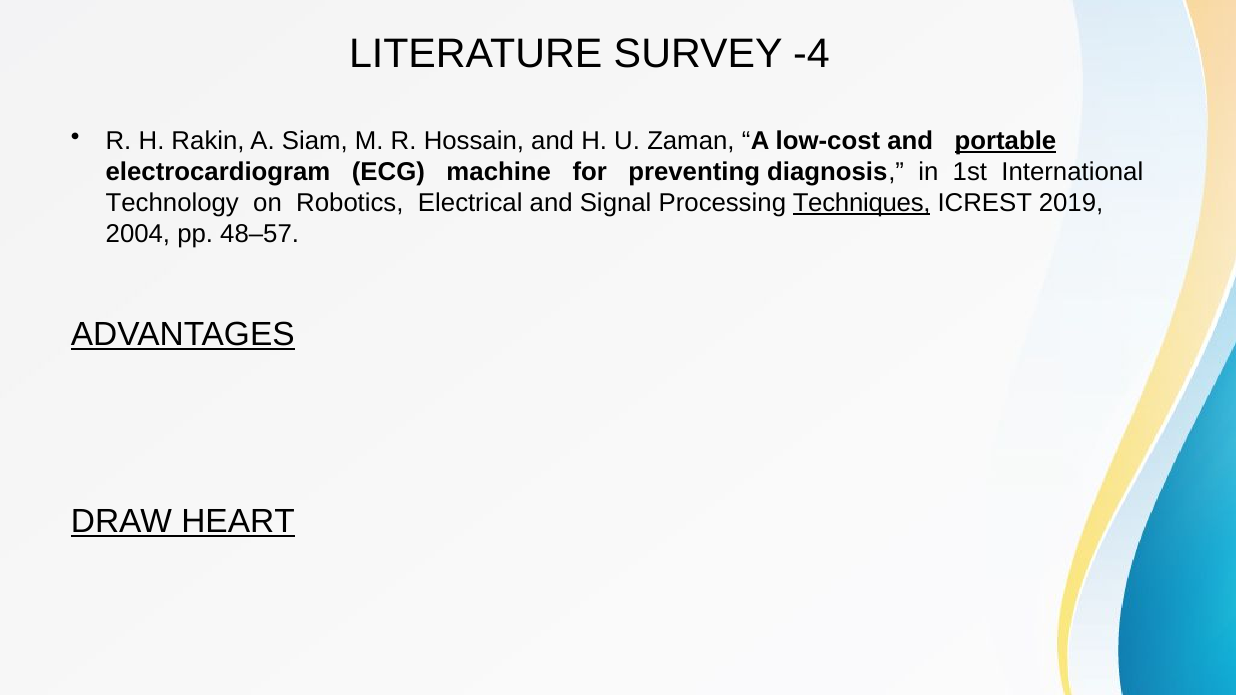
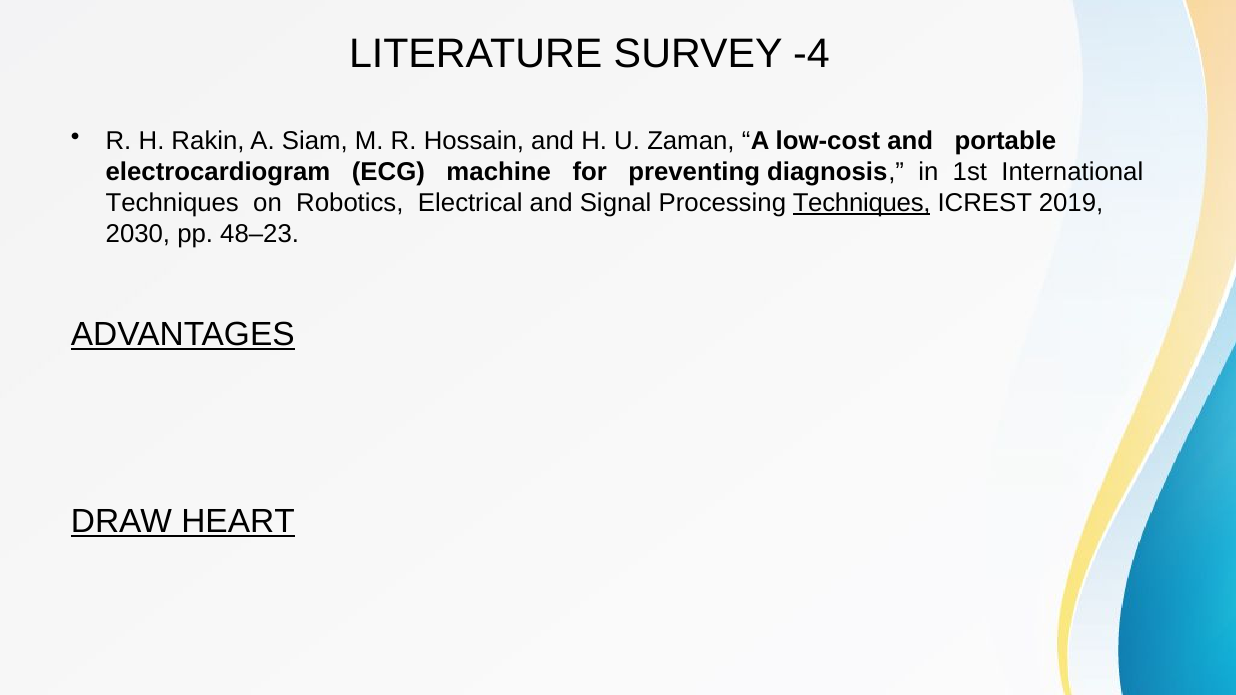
portable underline: present -> none
Technology at (172, 203): Technology -> Techniques
2004: 2004 -> 2030
48–57: 48–57 -> 48–23
